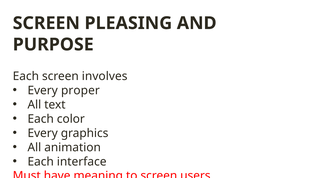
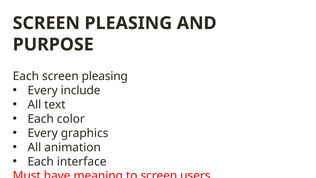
Each screen involves: involves -> pleasing
proper: proper -> include
